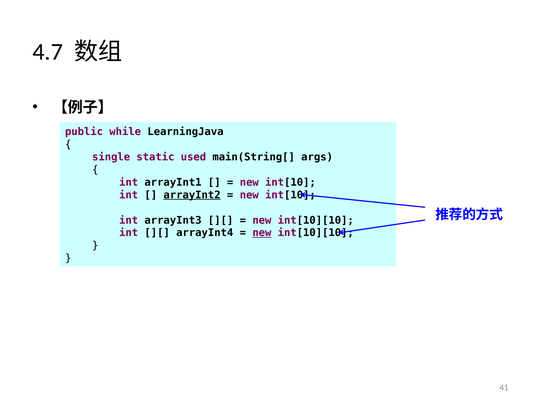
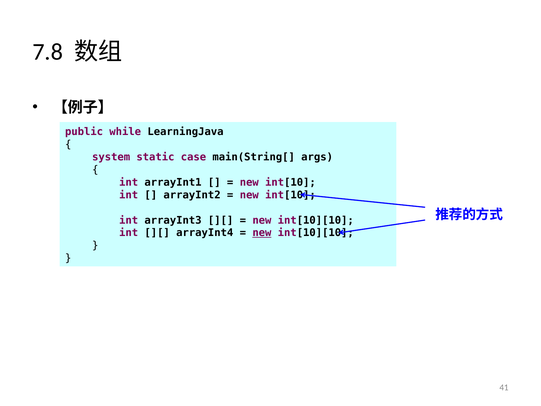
4.7: 4.7 -> 7.8
single: single -> system
used: used -> case
arrayInt2 underline: present -> none
